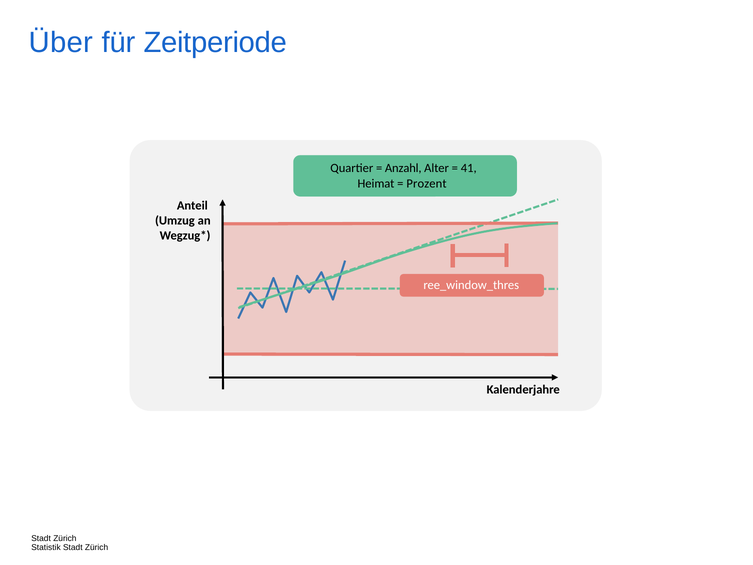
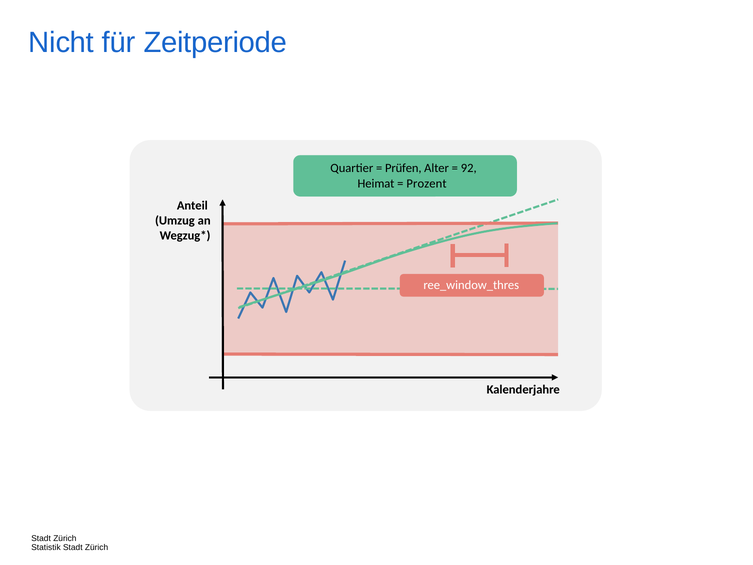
Über: Über -> Nicht
Anzahl: Anzahl -> Prüfen
41: 41 -> 92
